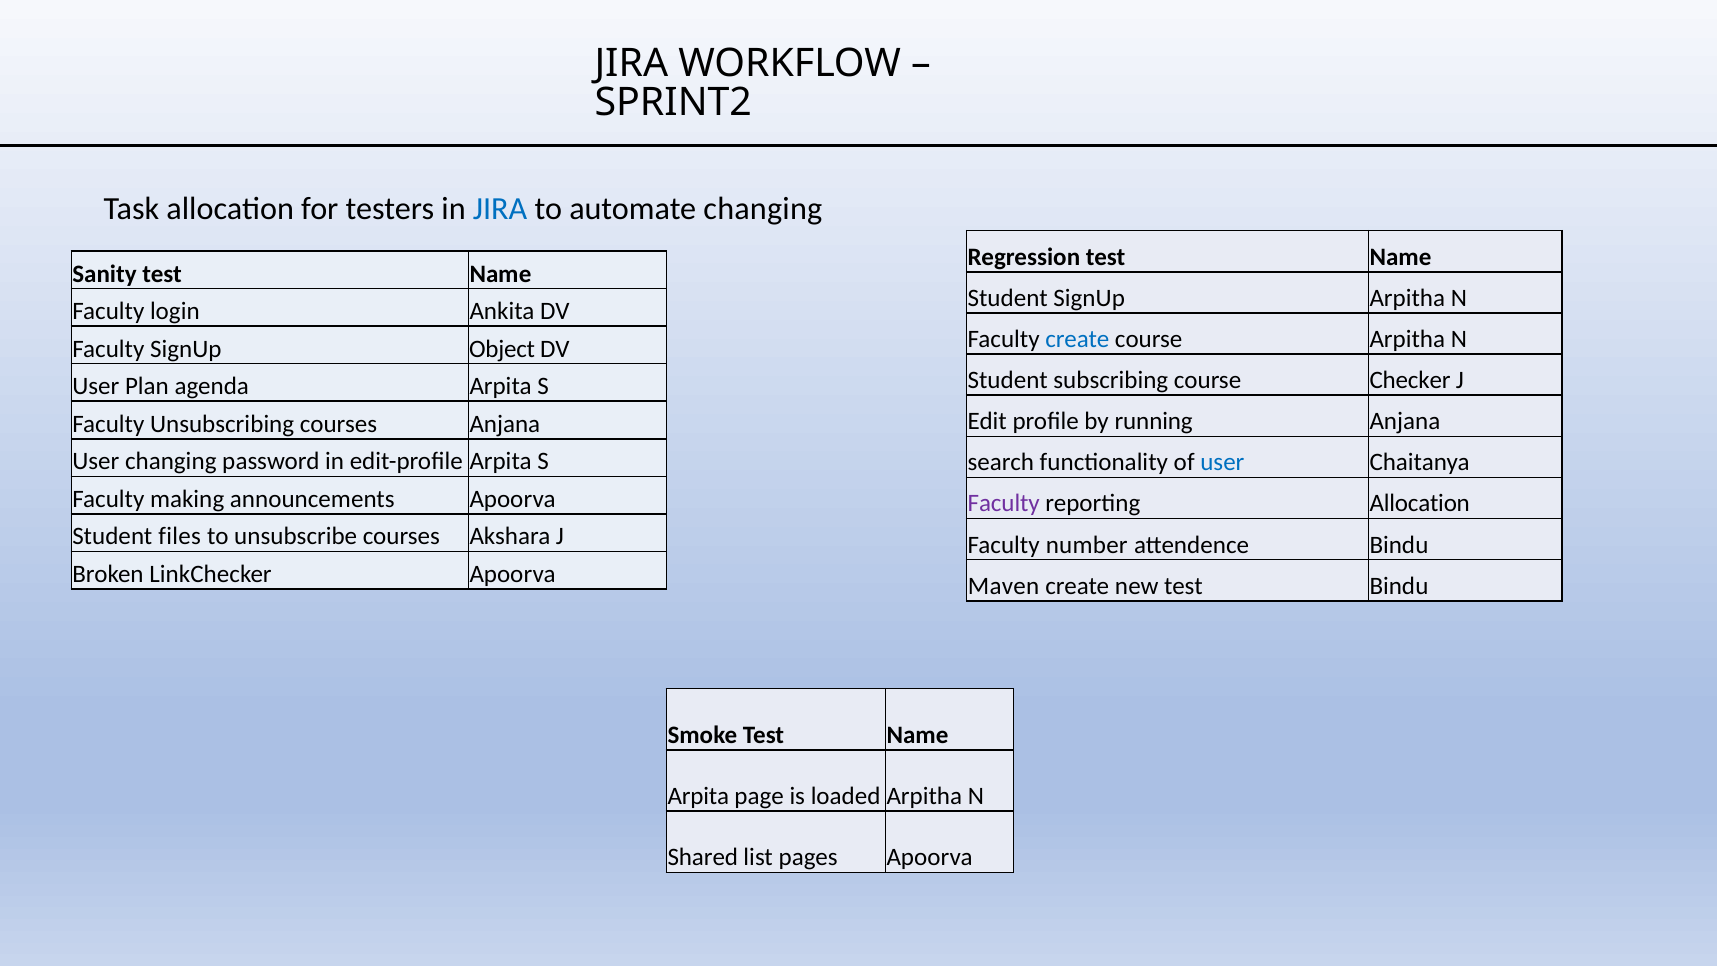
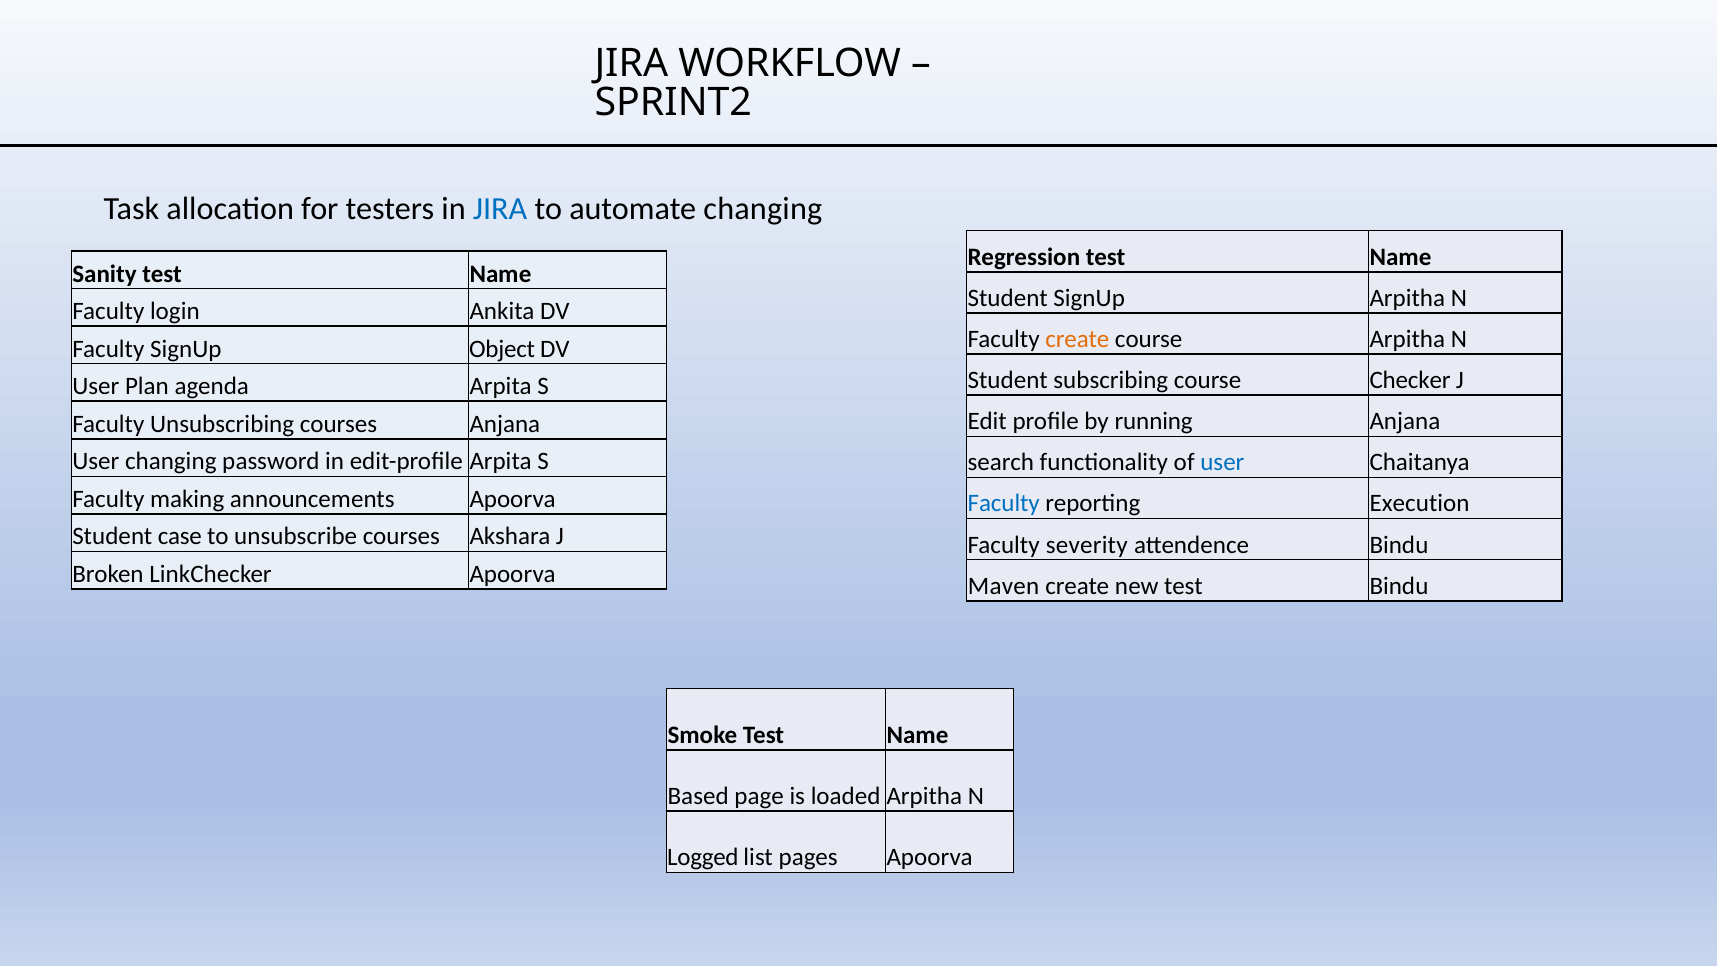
create at (1077, 339) colour: blue -> orange
Faculty at (1004, 504) colour: purple -> blue
reporting Allocation: Allocation -> Execution
files: files -> case
number: number -> severity
Arpita at (698, 796): Arpita -> Based
Shared: Shared -> Logged
